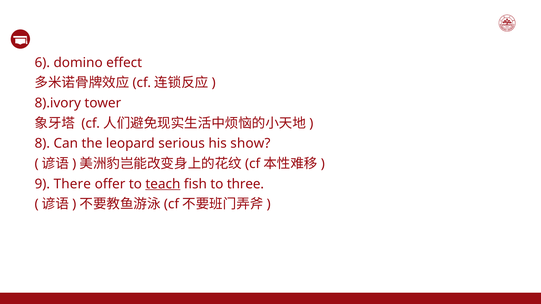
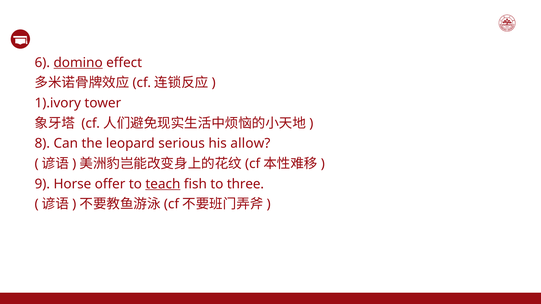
domino underline: none -> present
8).ivory: 8).ivory -> 1).ivory
show: show -> allow
There: There -> Horse
